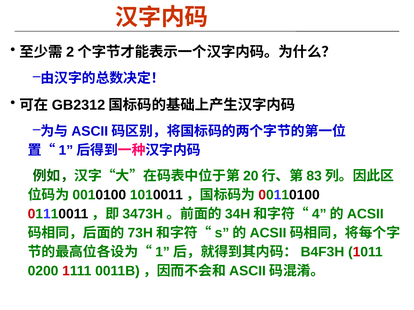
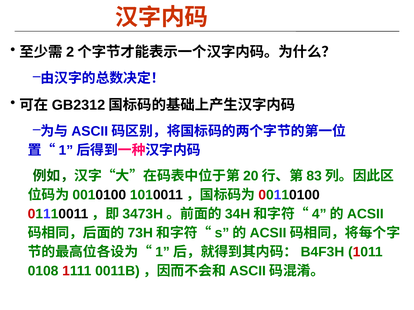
0200: 0200 -> 0108
